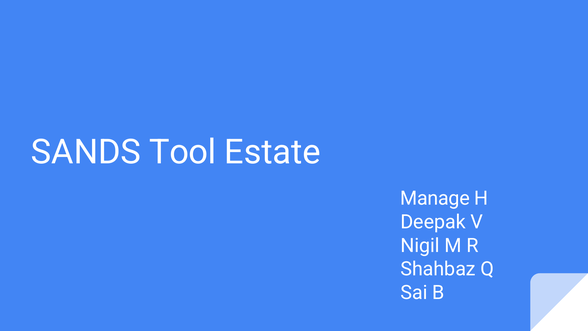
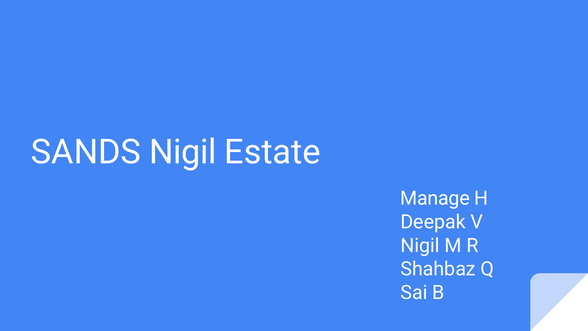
SANDS Tool: Tool -> Nigil
